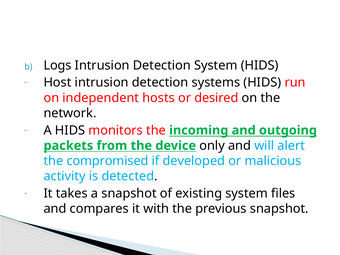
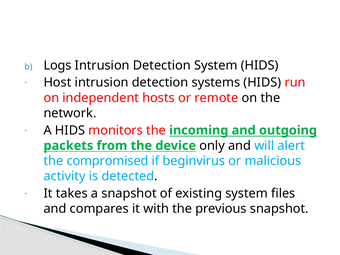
desired: desired -> remote
developed: developed -> beginvirus
